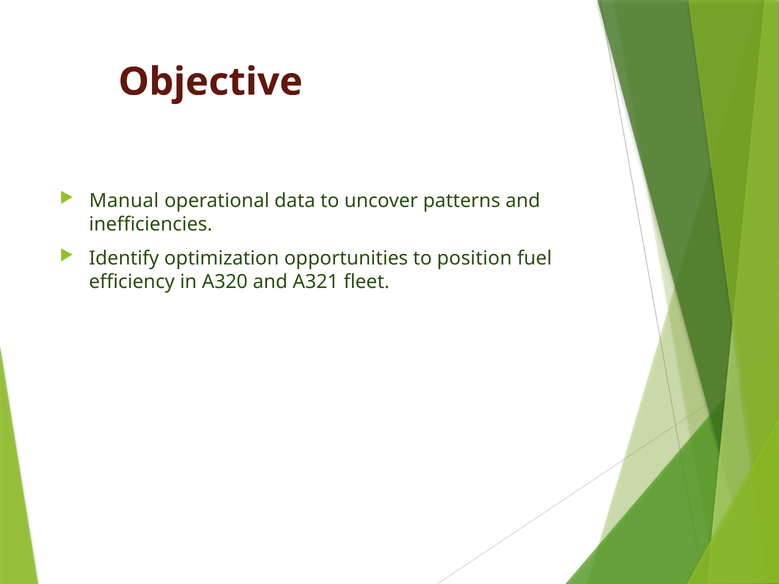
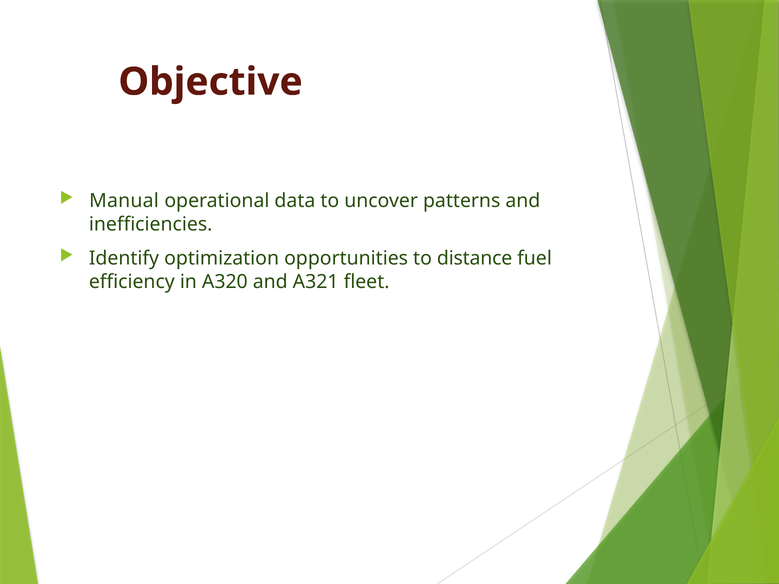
position: position -> distance
